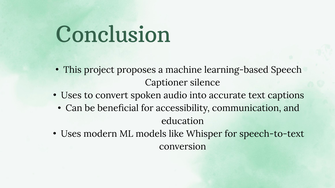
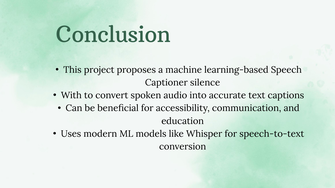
Uses at (71, 96): Uses -> With
